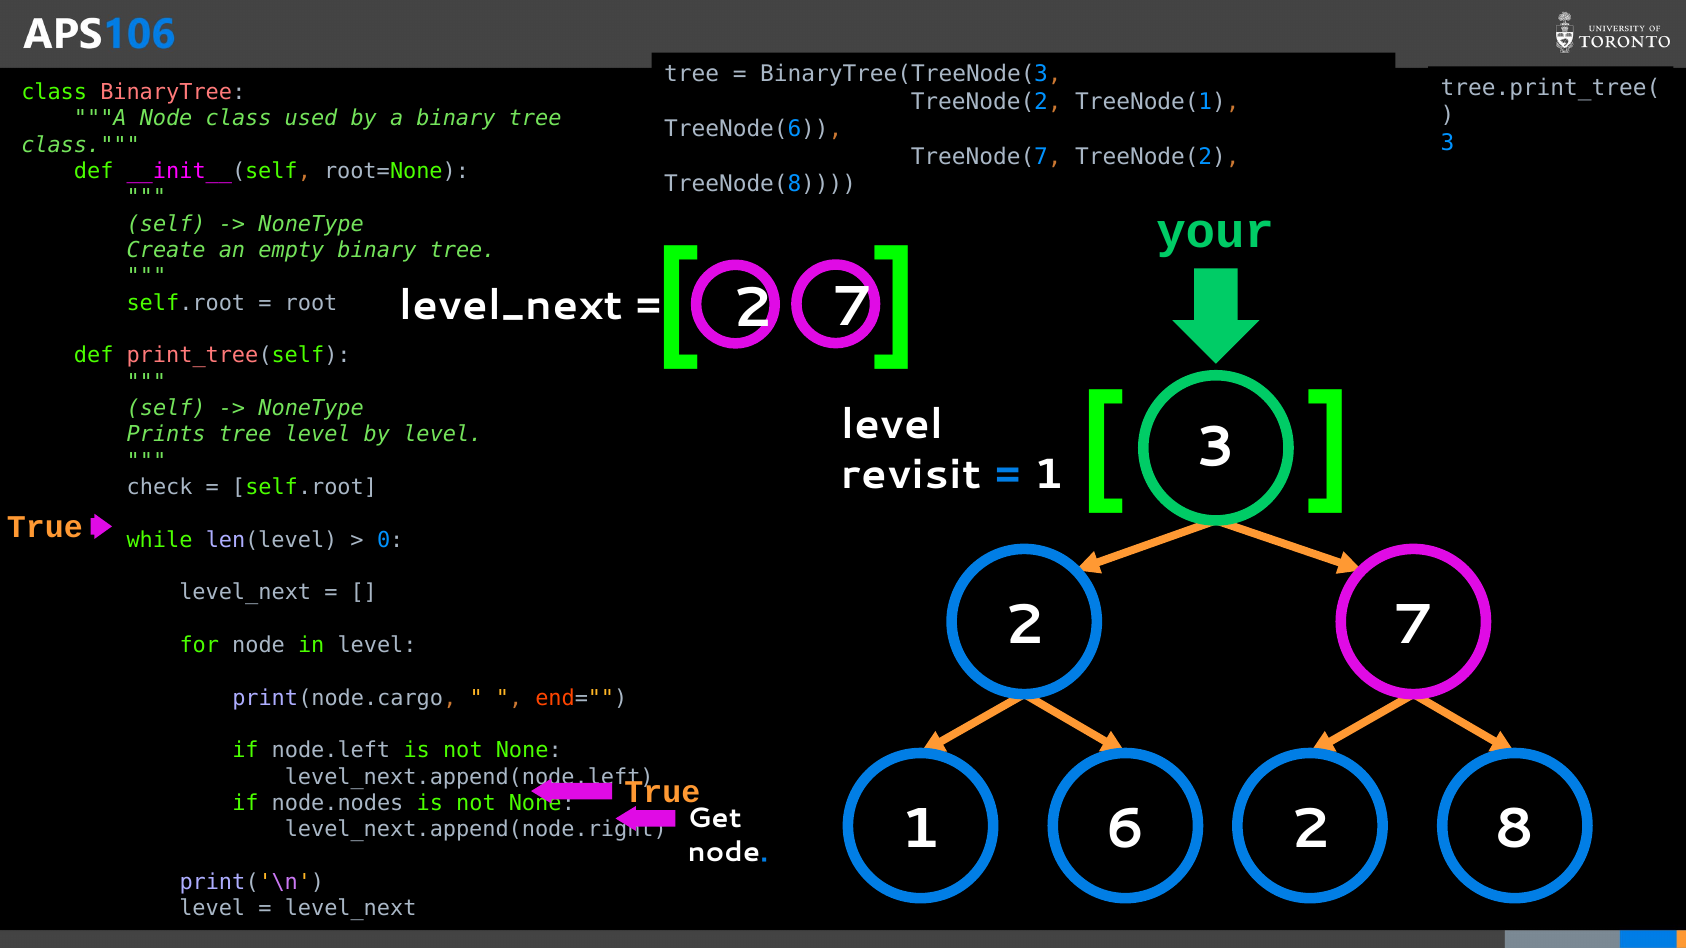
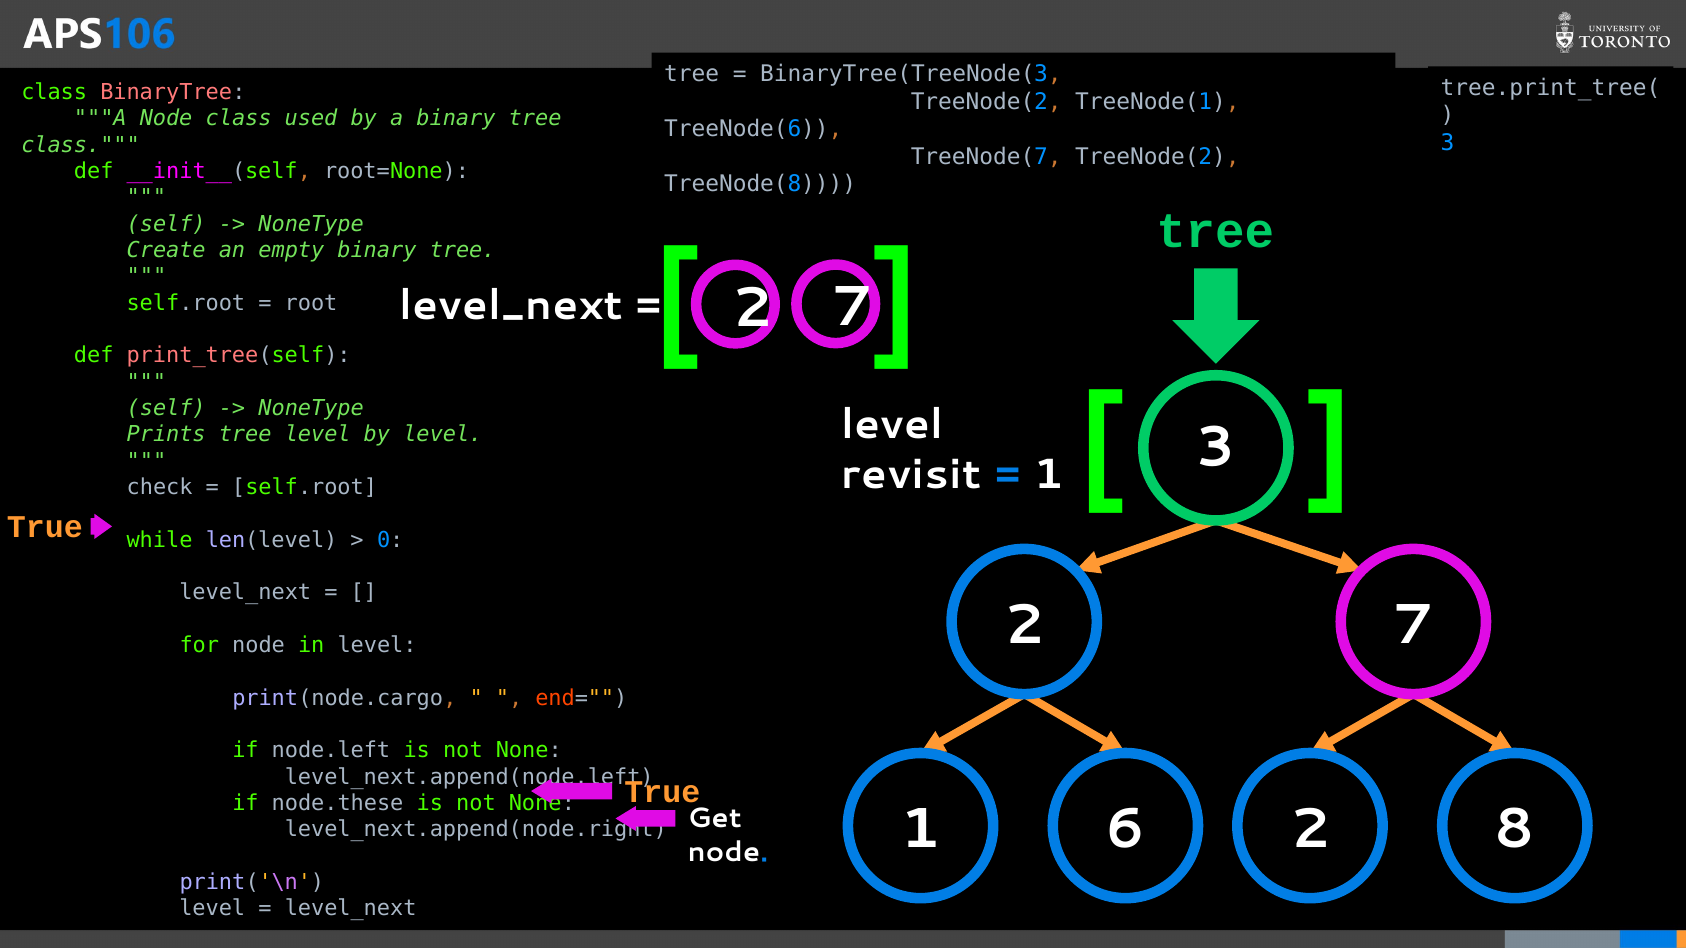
your at (1215, 231): your -> tree
node.nodes: node.nodes -> node.these
